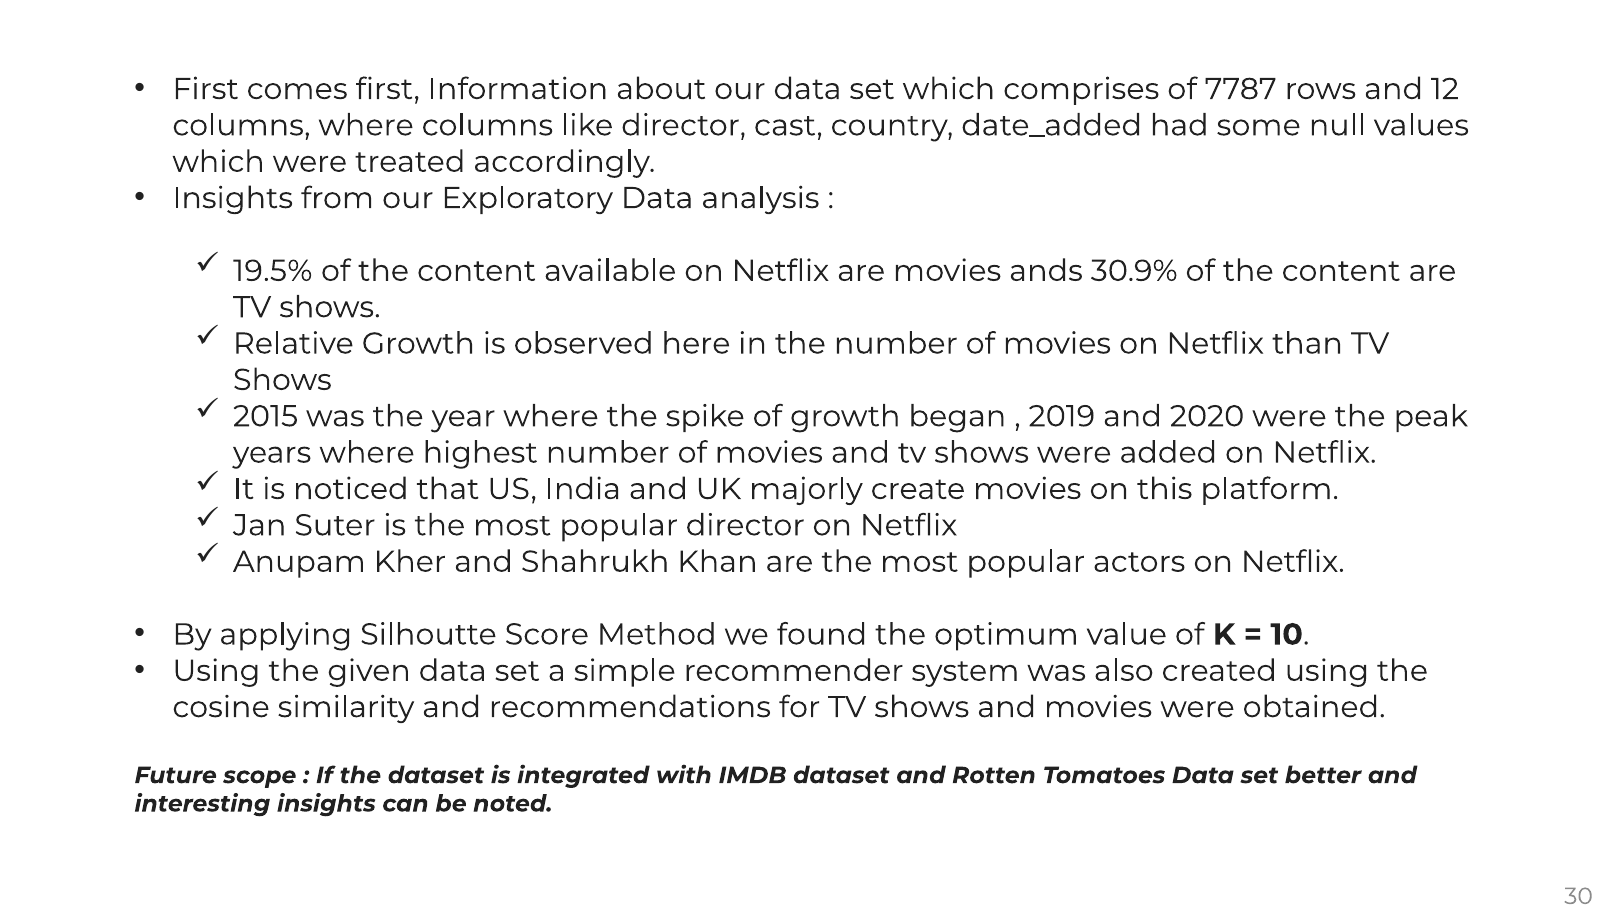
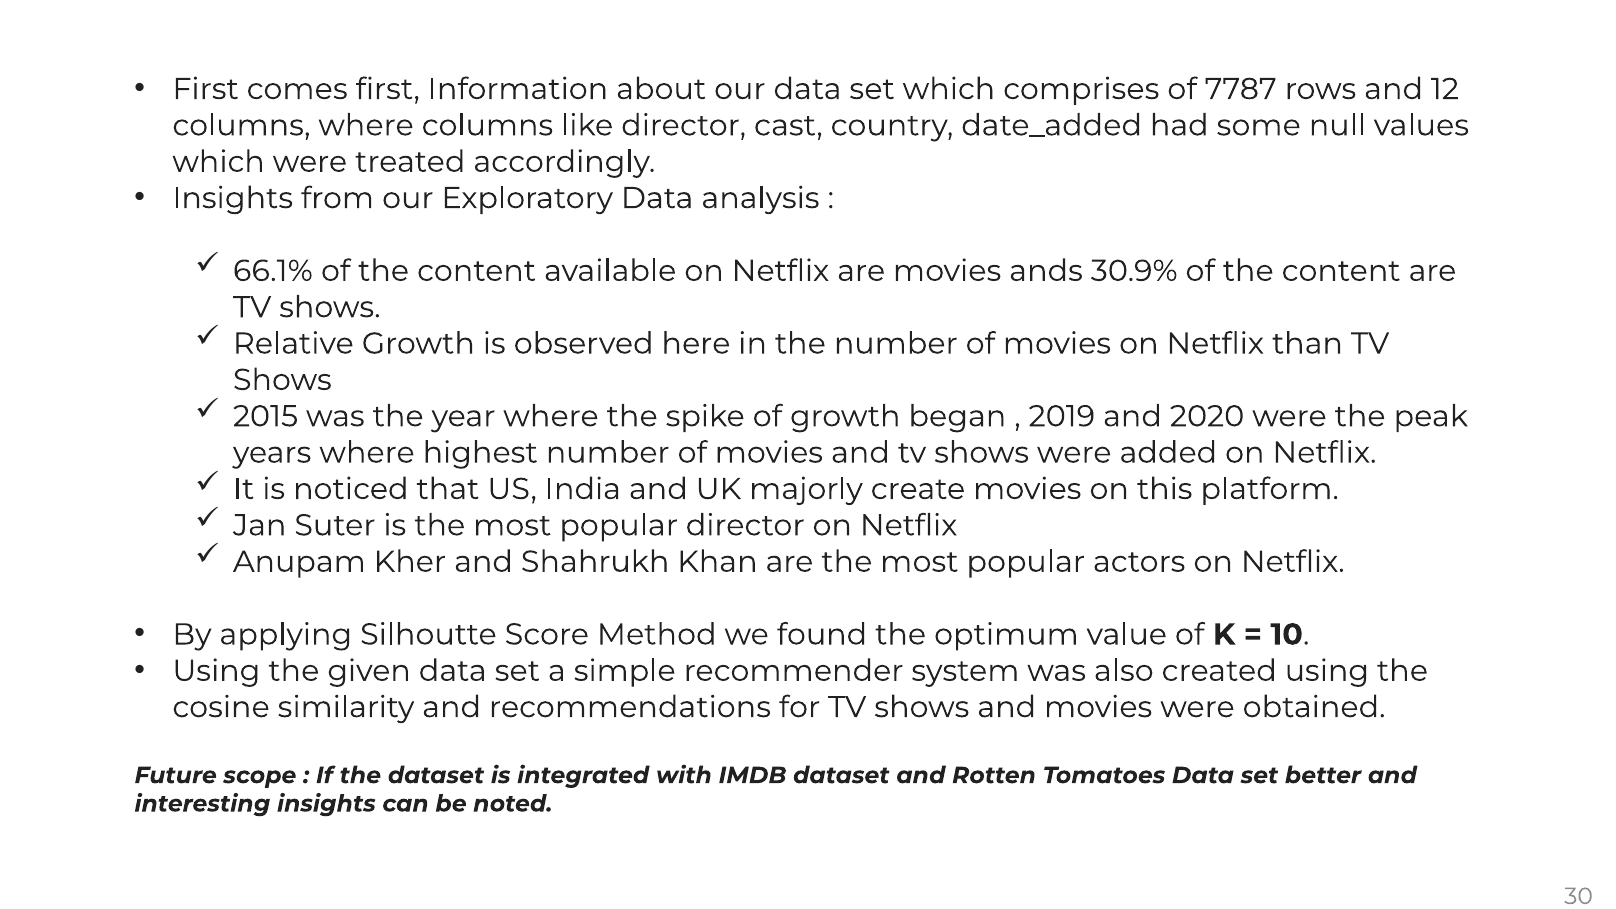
19.5%: 19.5% -> 66.1%
